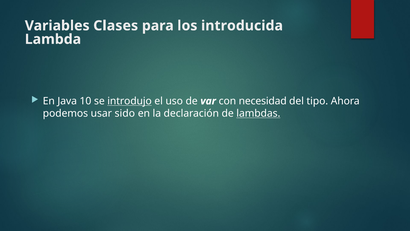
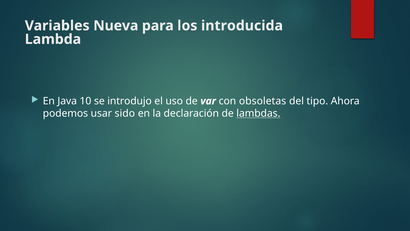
Clases: Clases -> Nueva
introdujo underline: present -> none
necesidad: necesidad -> obsoletas
